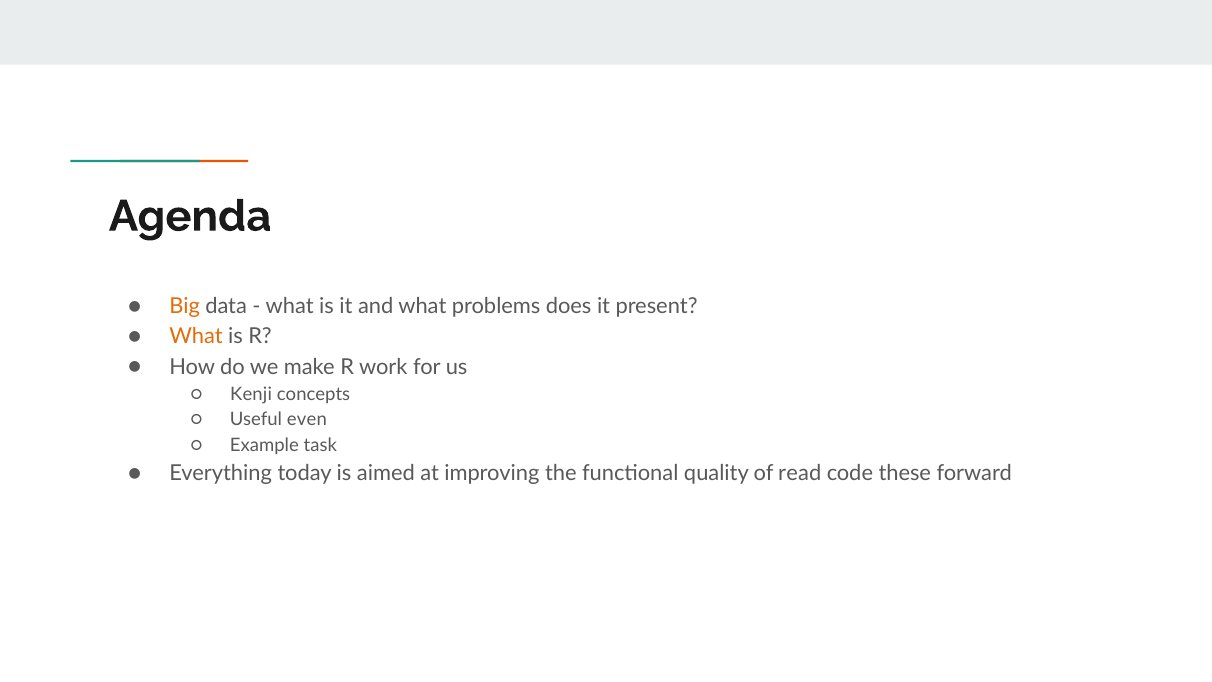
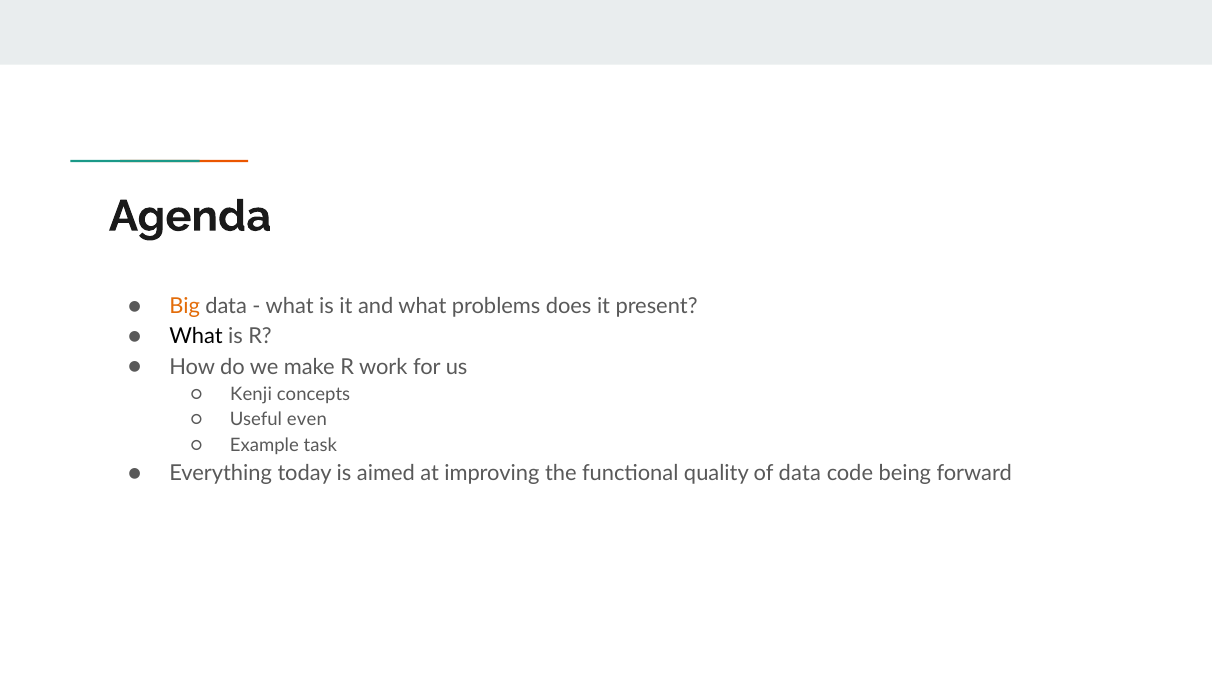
What at (196, 336) colour: orange -> black
of read: read -> data
these: these -> being
